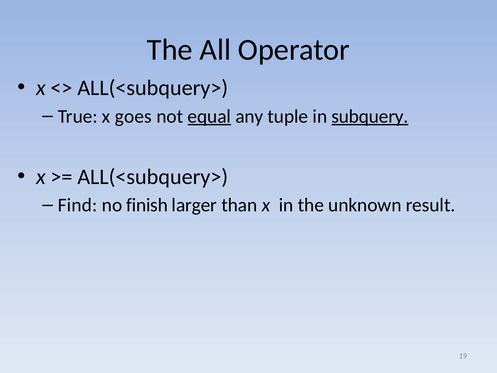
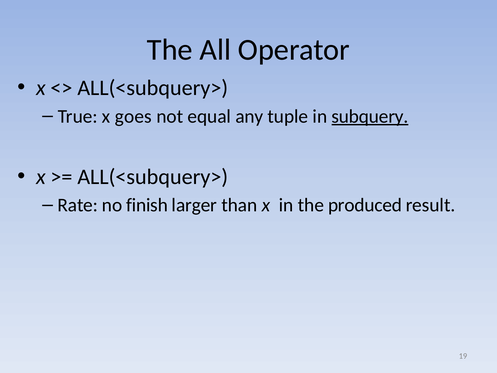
equal underline: present -> none
Find: Find -> Rate
unknown: unknown -> produced
